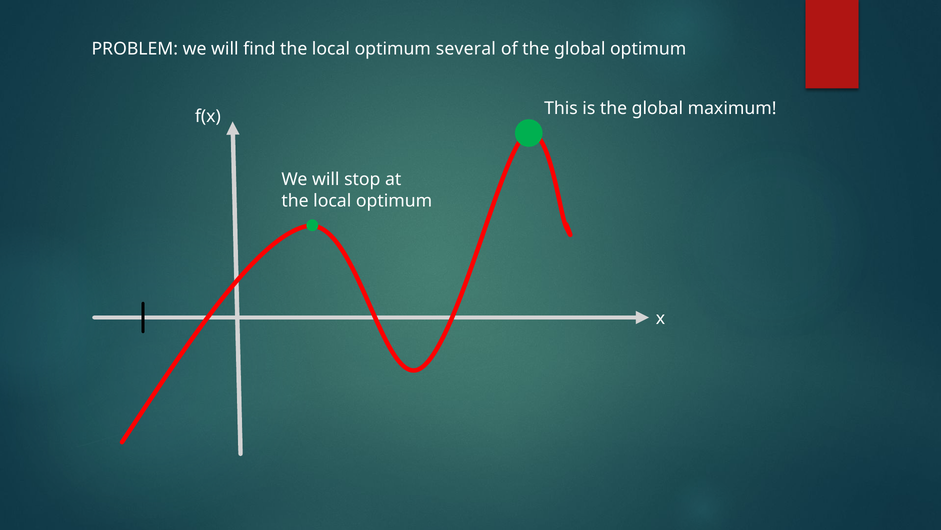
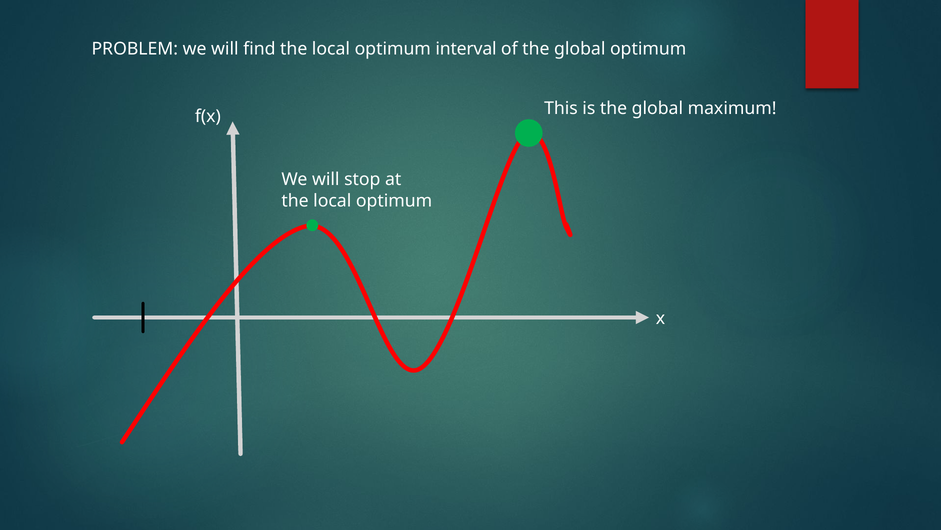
several: several -> interval
